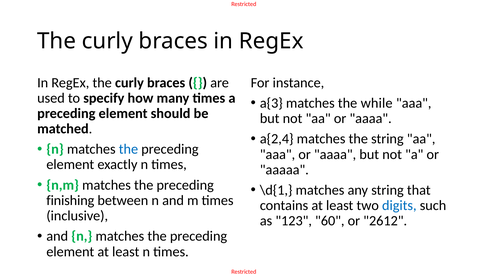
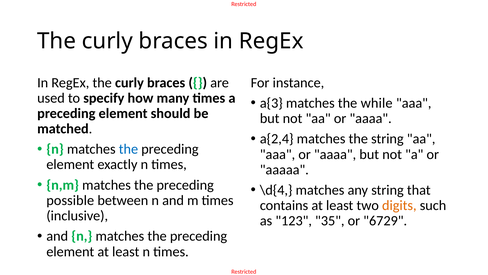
\d{1: \d{1 -> \d{4
finishing: finishing -> possible
digits colour: blue -> orange
60: 60 -> 35
2612: 2612 -> 6729
